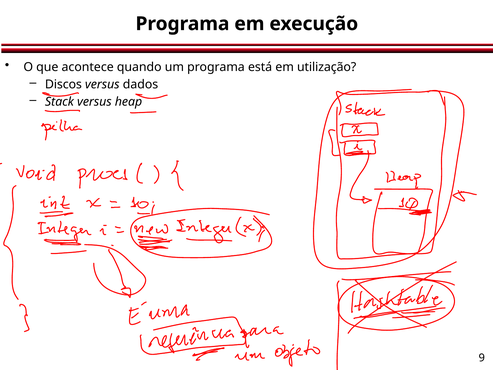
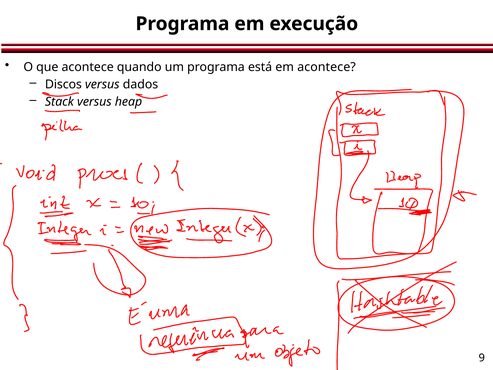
em utilização: utilização -> acontece
